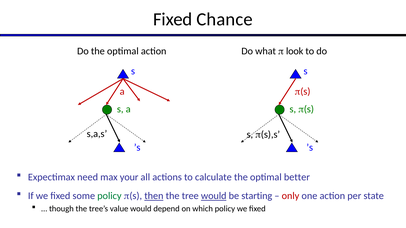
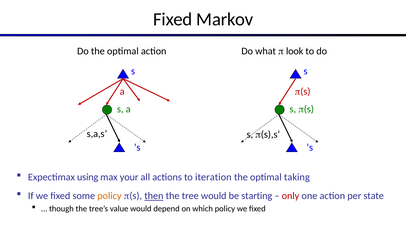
Chance: Chance -> Markov
need: need -> using
calculate: calculate -> iteration
better: better -> taking
policy at (109, 196) colour: green -> orange
would at (214, 196) underline: present -> none
